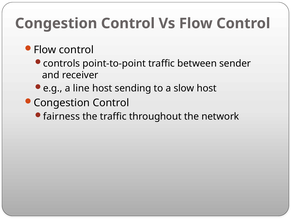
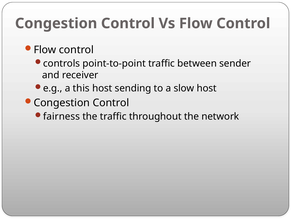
line: line -> this
